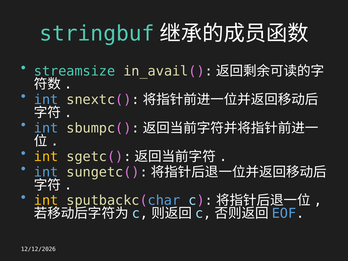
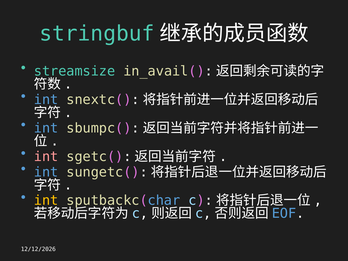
int at (46, 157) colour: yellow -> pink
